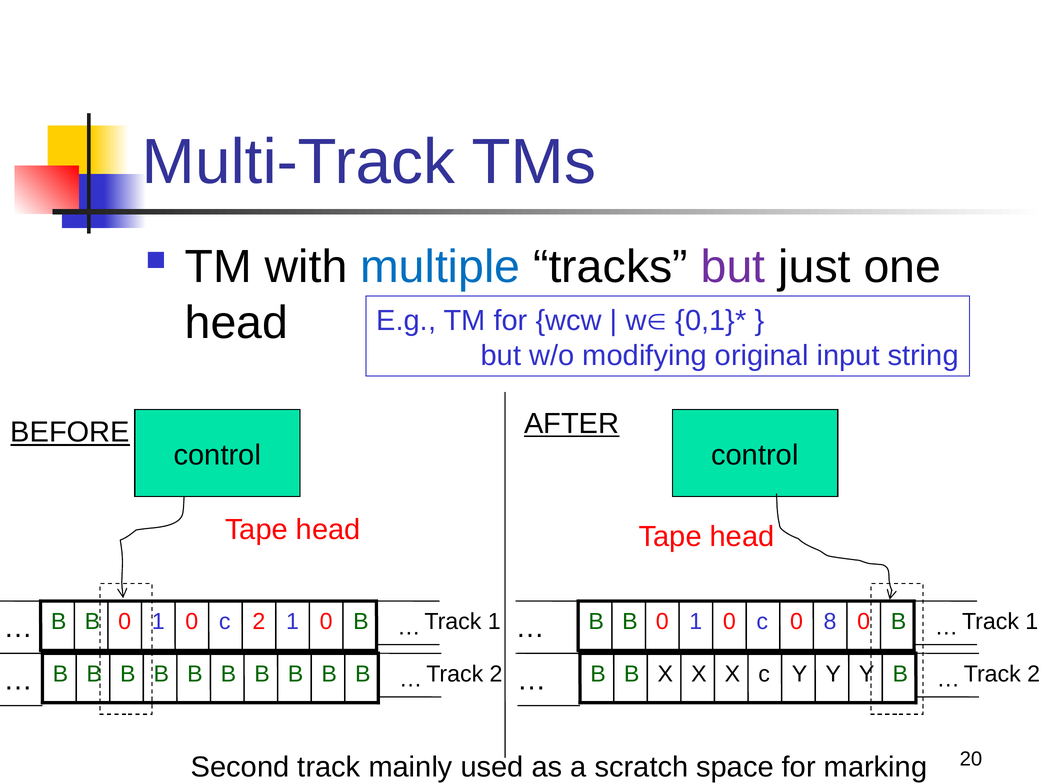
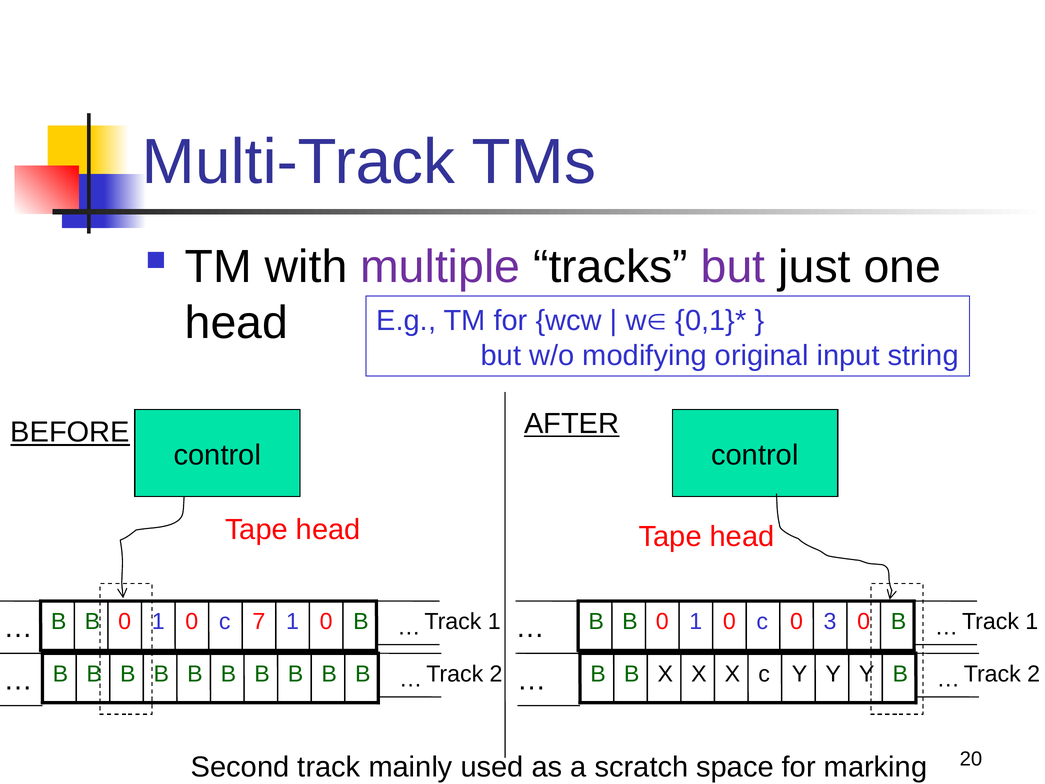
multiple colour: blue -> purple
c 2: 2 -> 7
8: 8 -> 3
